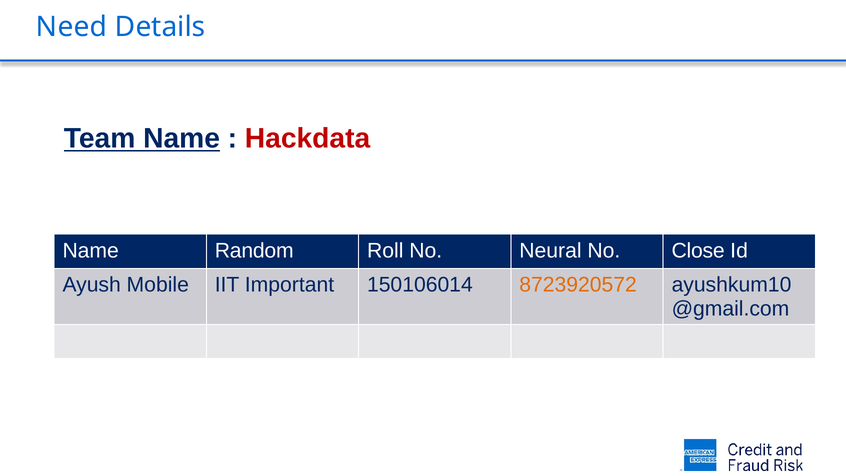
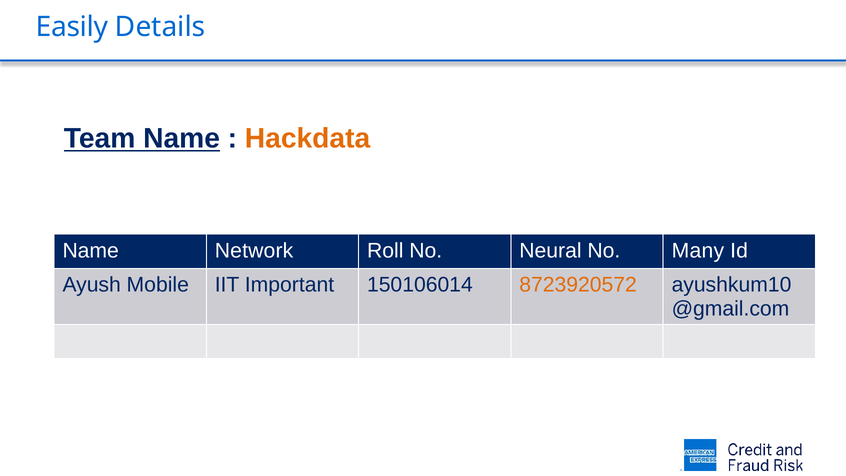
Need: Need -> Easily
Hackdata colour: red -> orange
Random: Random -> Network
Close: Close -> Many
